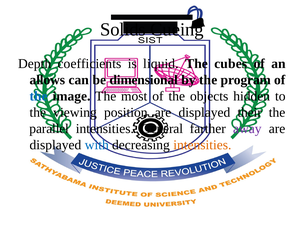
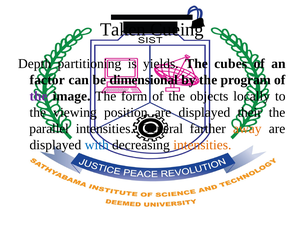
Solids: Solids -> Taken
coefficients: coefficients -> partitioning
liquid: liquid -> yields
allows: allows -> factor
the at (39, 96) colour: blue -> purple
most: most -> form
hidden: hidden -> locally
away colour: purple -> orange
